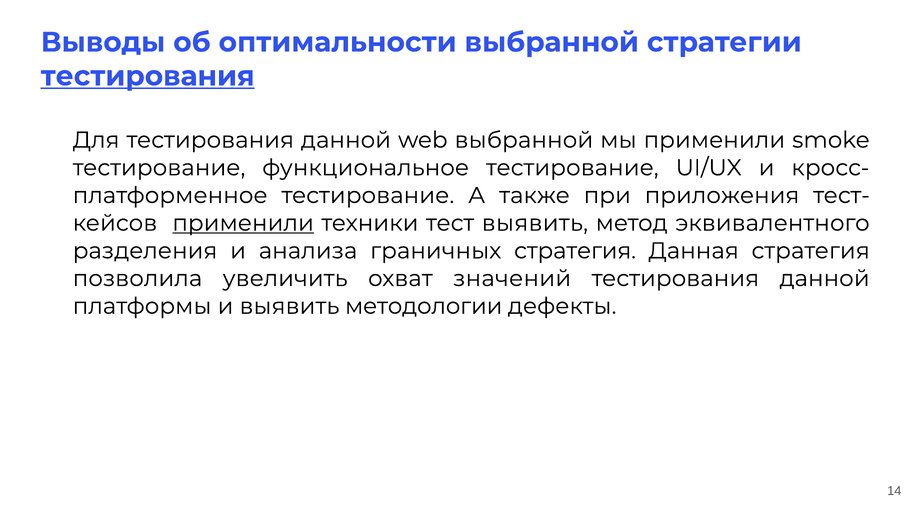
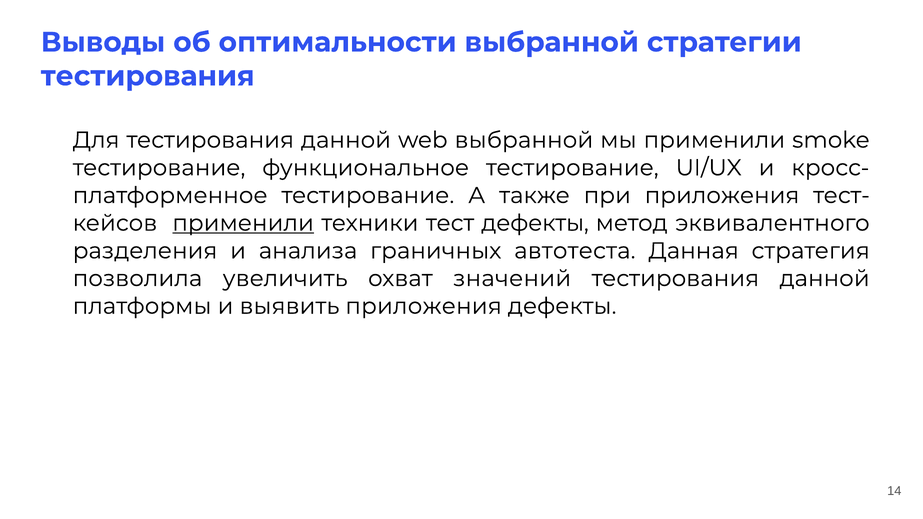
тестирования at (148, 76) underline: present -> none
тест выявить: выявить -> дефекты
граничных стратегия: стратегия -> автотеста
выявить методологии: методологии -> приложения
